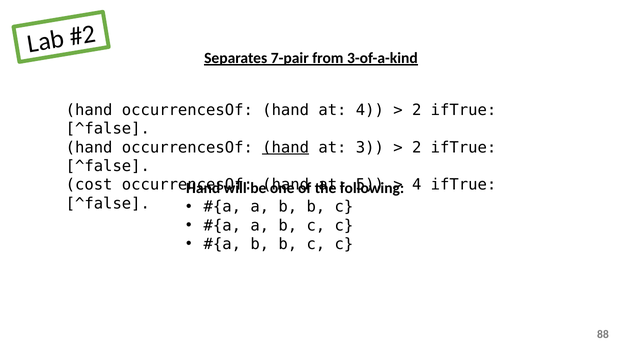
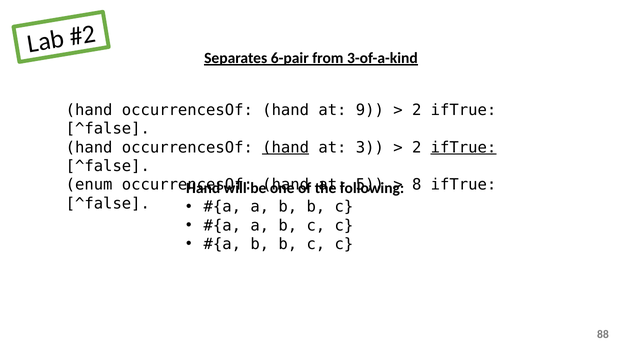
7-pair: 7-pair -> 6-pair
at 4: 4 -> 9
ifTrue at (463, 147) underline: none -> present
cost: cost -> enum
4 at (417, 185): 4 -> 8
